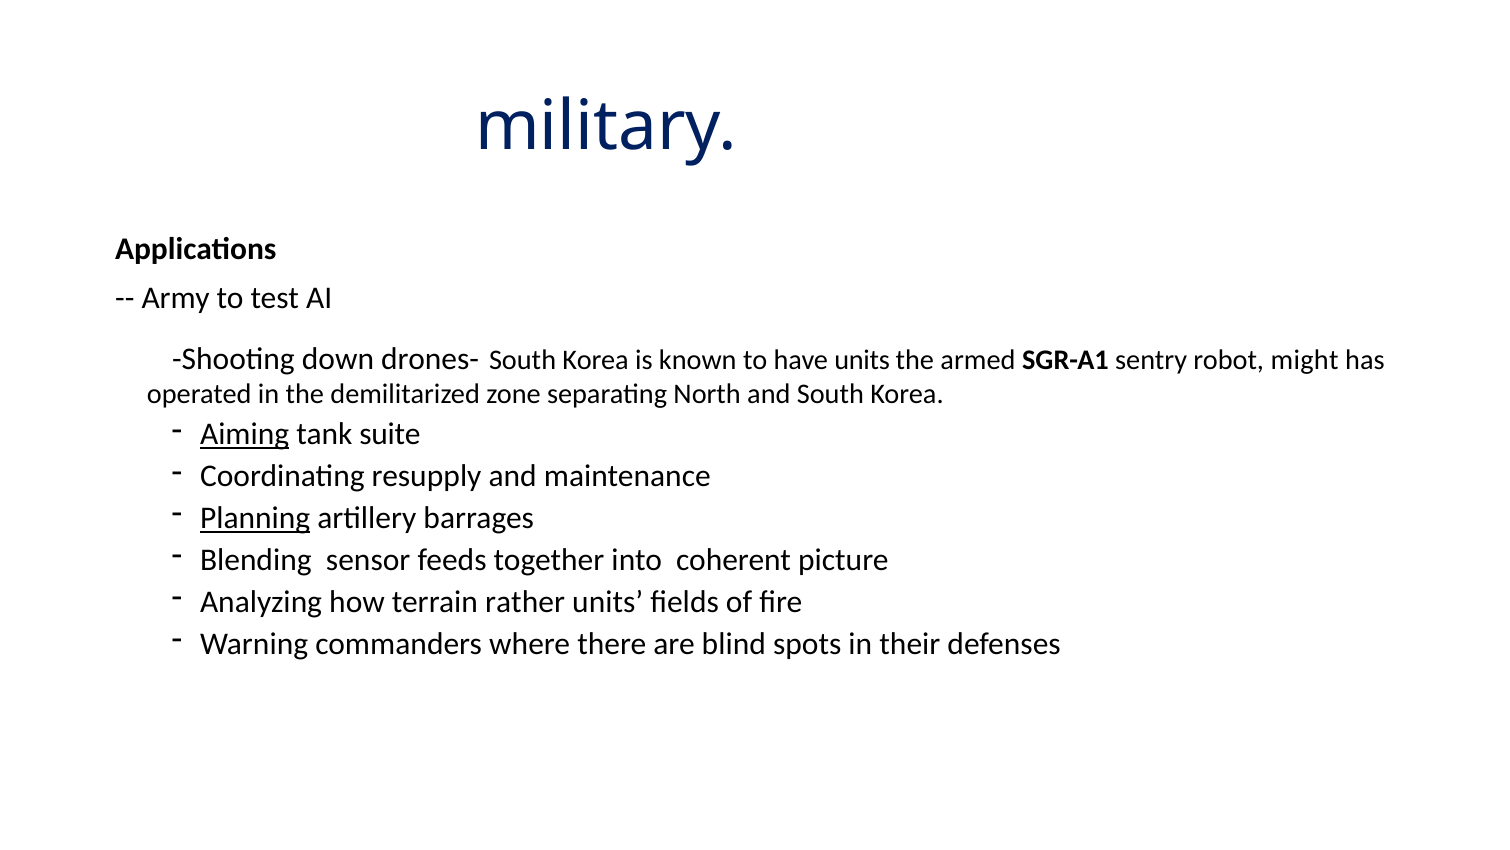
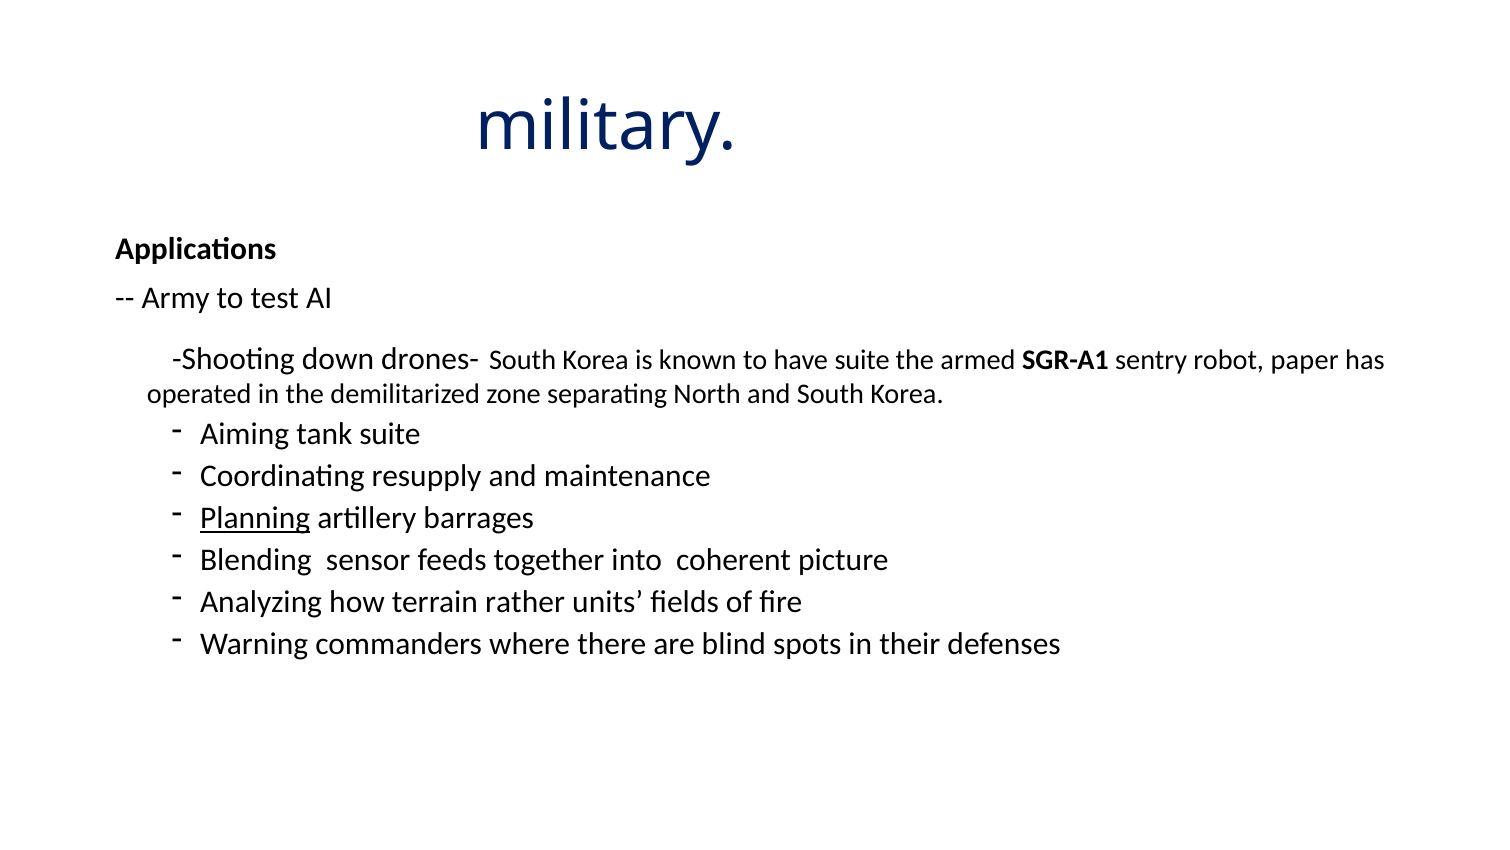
have units: units -> suite
might: might -> paper
Aiming underline: present -> none
